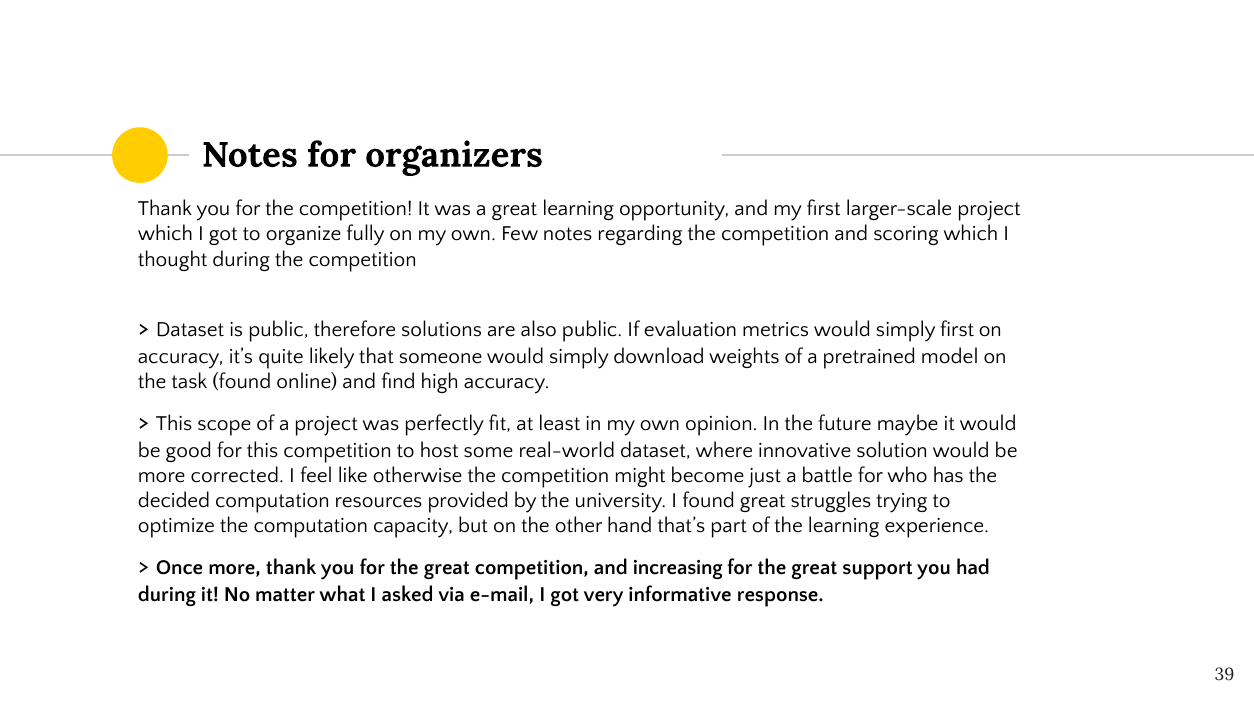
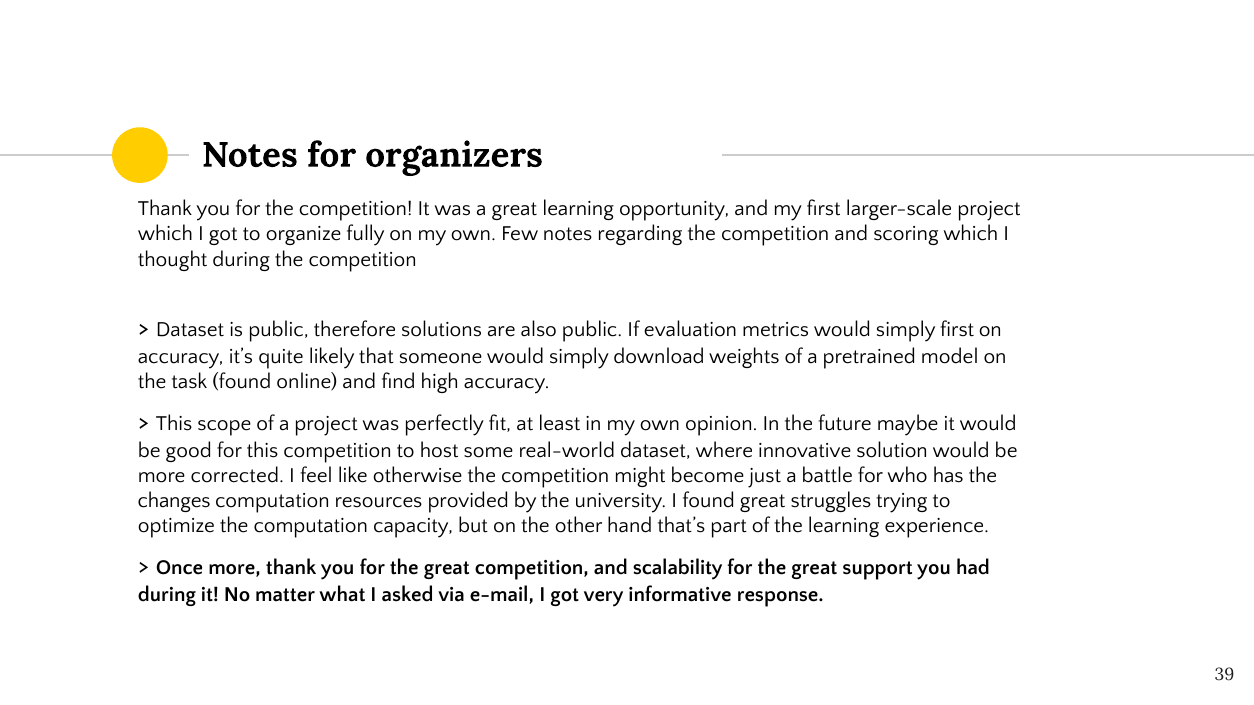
decided: decided -> changes
increasing: increasing -> scalability
